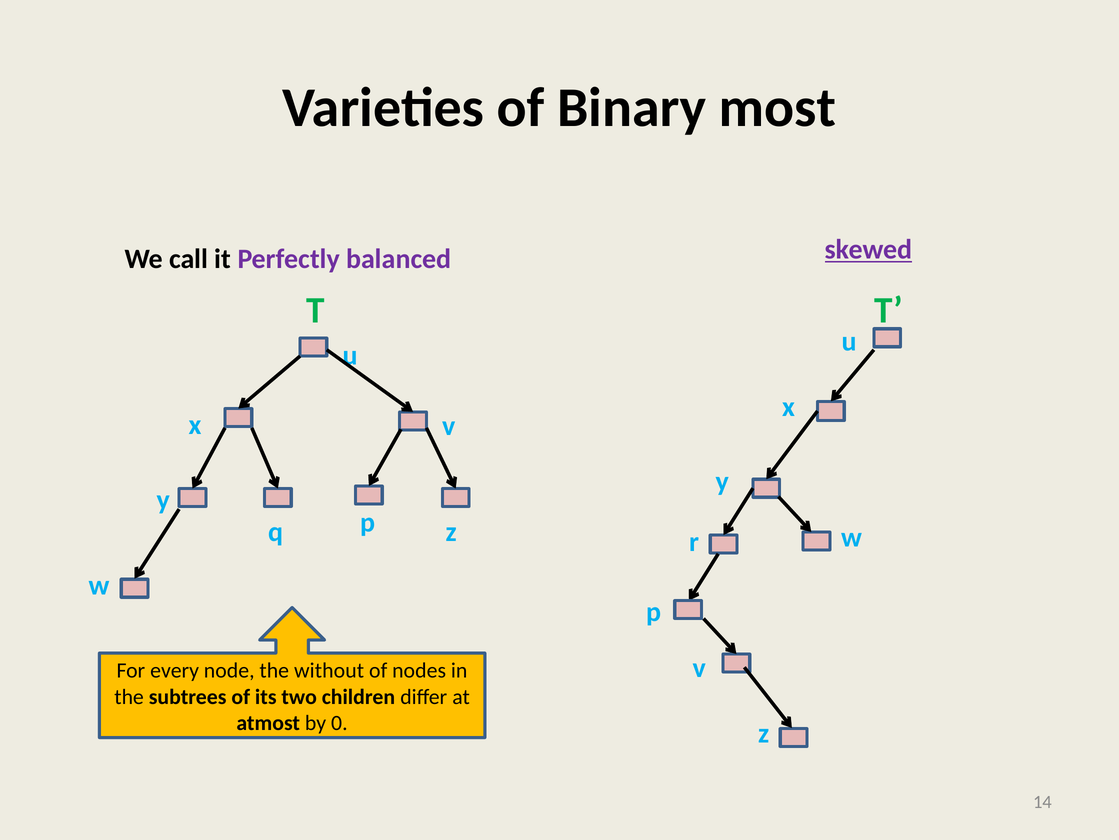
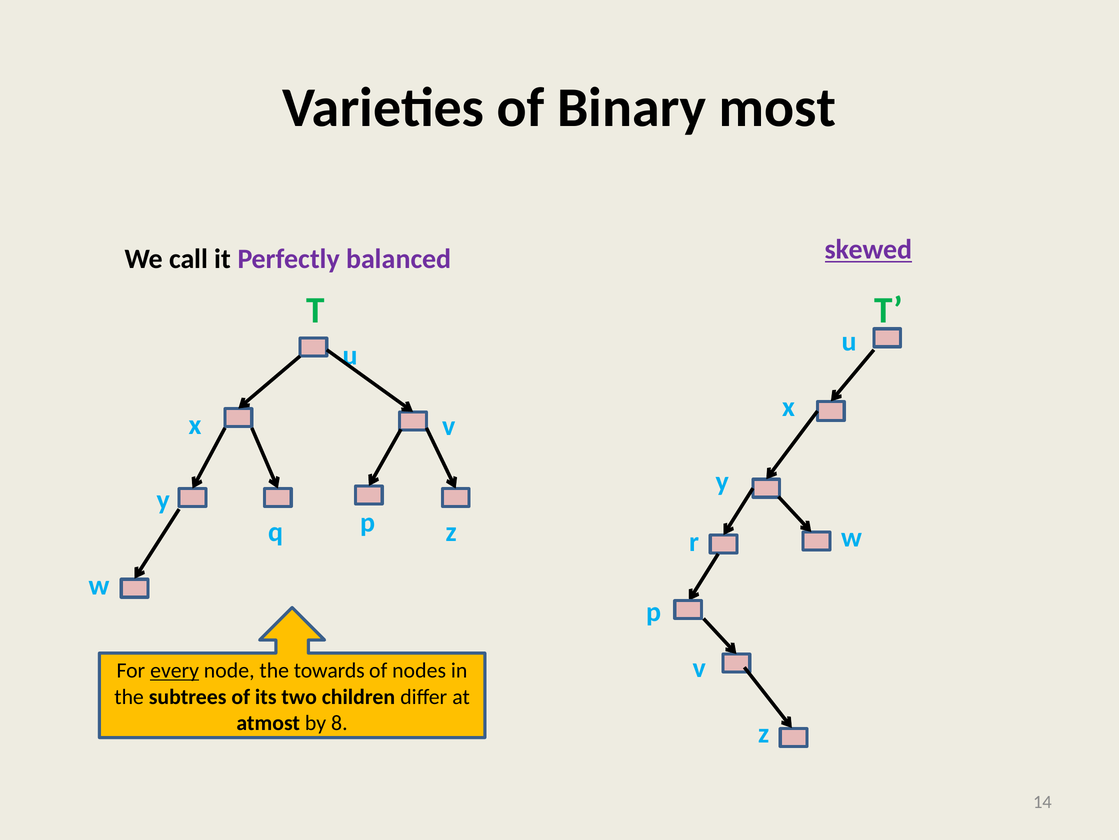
every underline: none -> present
without: without -> towards
0: 0 -> 8
